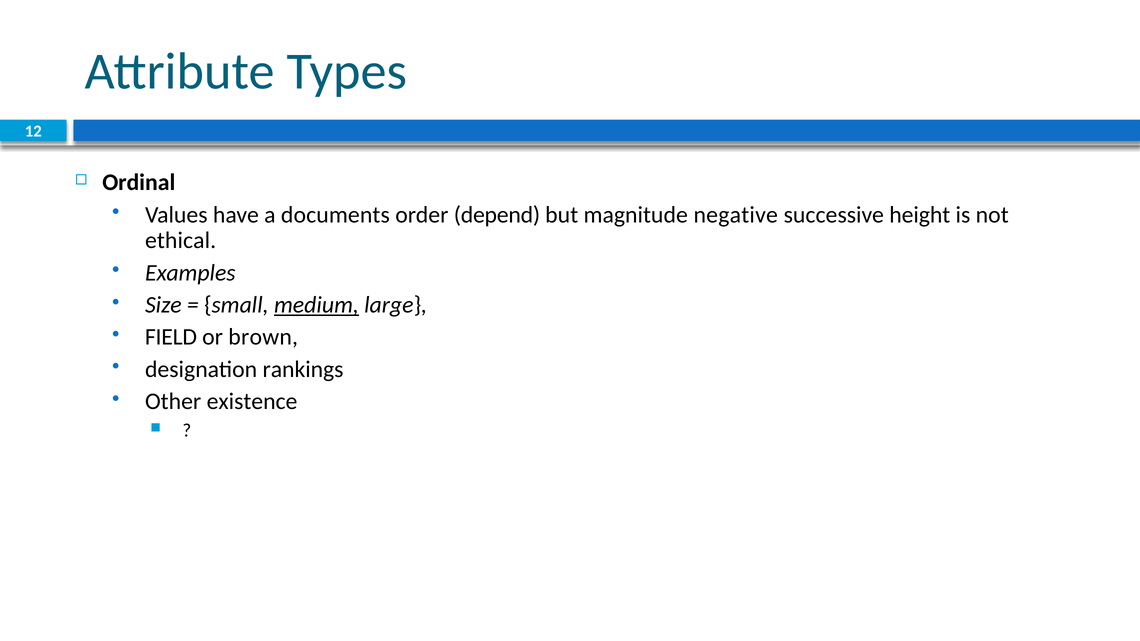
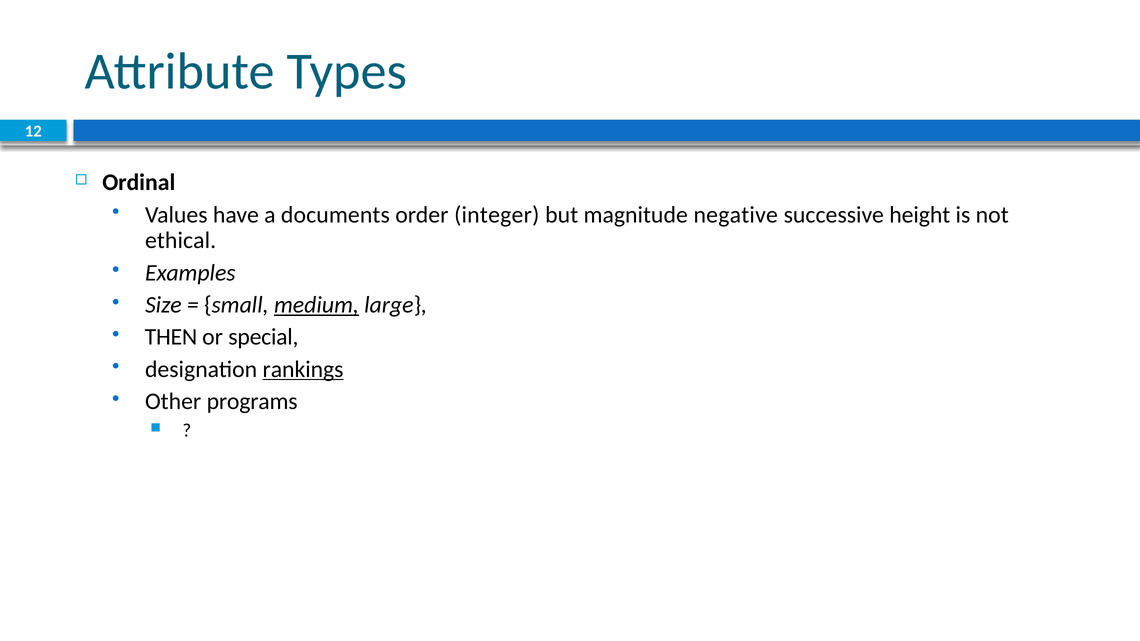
depend: depend -> integer
FIELD: FIELD -> THEN
brown: brown -> special
rankings underline: none -> present
existence: existence -> programs
